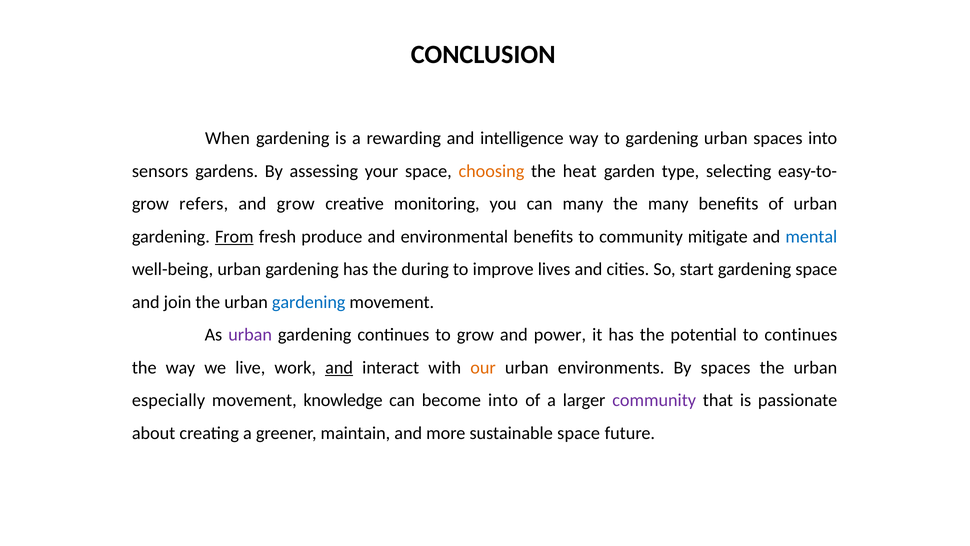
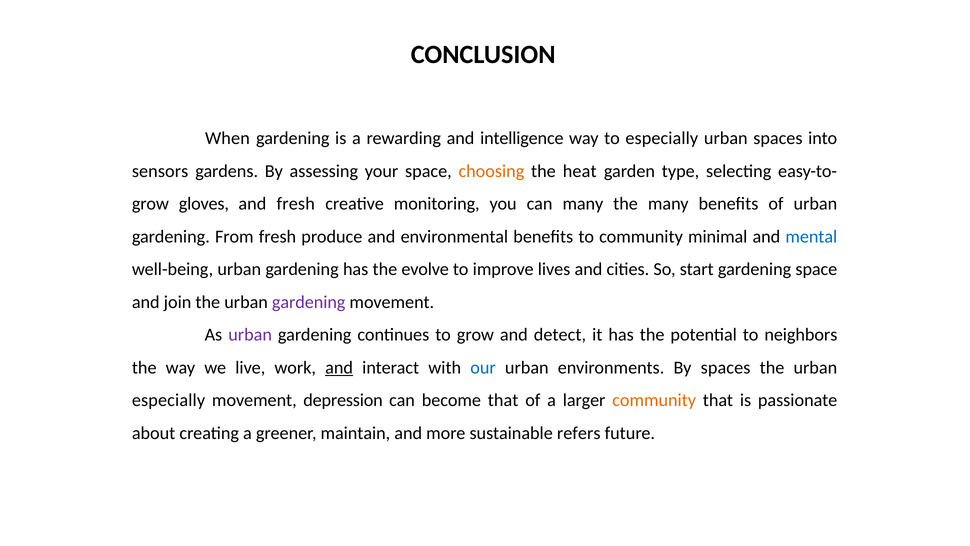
to gardening: gardening -> especially
refers: refers -> gloves
and grow: grow -> fresh
From underline: present -> none
mitigate: mitigate -> minimal
during: during -> evolve
gardening at (309, 302) colour: blue -> purple
power: power -> detect
to continues: continues -> neighbors
our colour: orange -> blue
knowledge: knowledge -> depression
become into: into -> that
community at (654, 400) colour: purple -> orange
sustainable space: space -> refers
